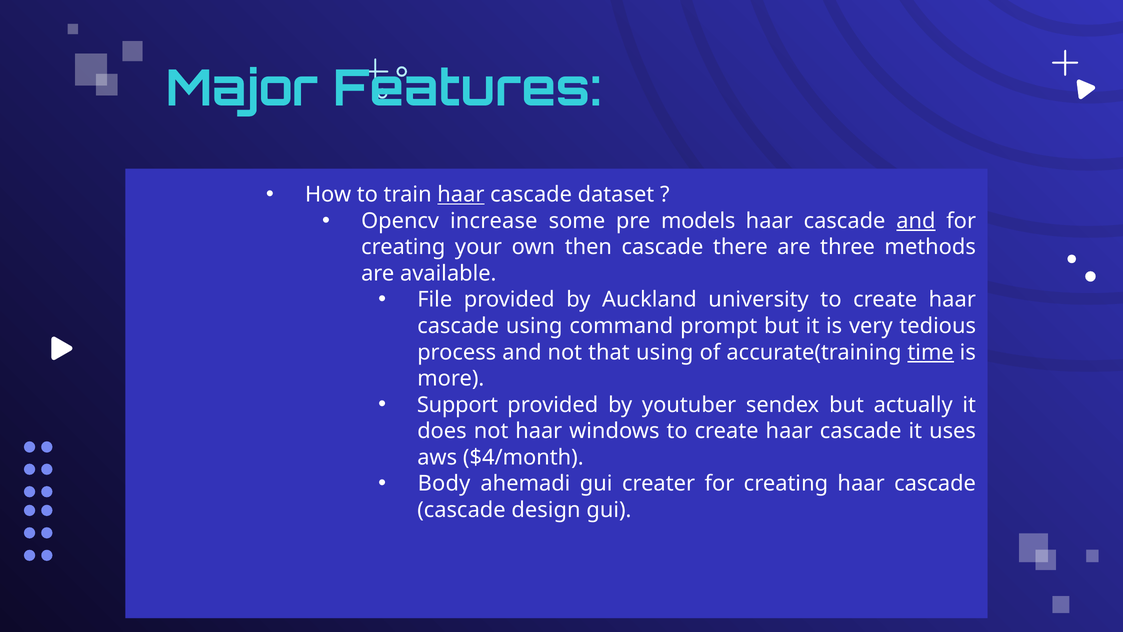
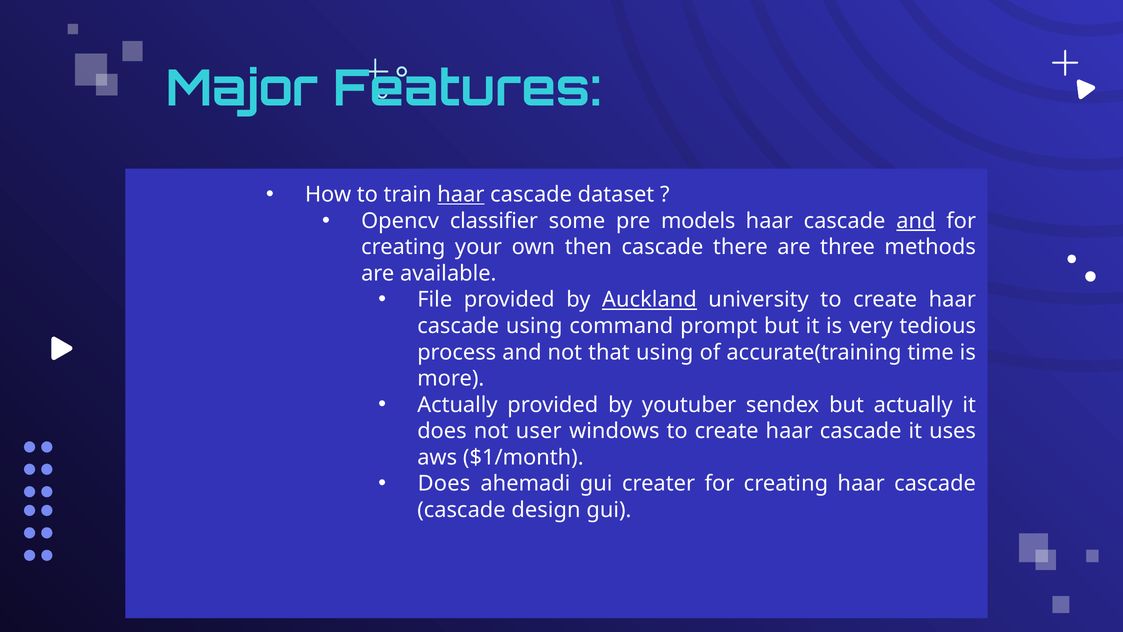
increase: increase -> classifier
Auckland underline: none -> present
time underline: present -> none
Support at (458, 405): Support -> Actually
not haar: haar -> user
$4/month: $4/month -> $1/month
Body at (444, 483): Body -> Does
